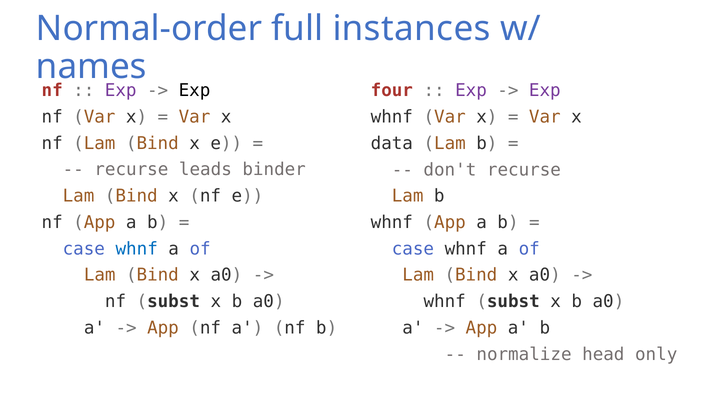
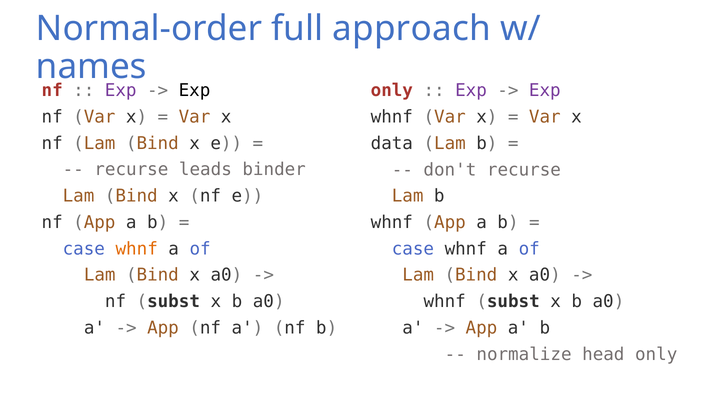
instances: instances -> approach
four at (392, 91): four -> only
whnf at (137, 248) colour: blue -> orange
